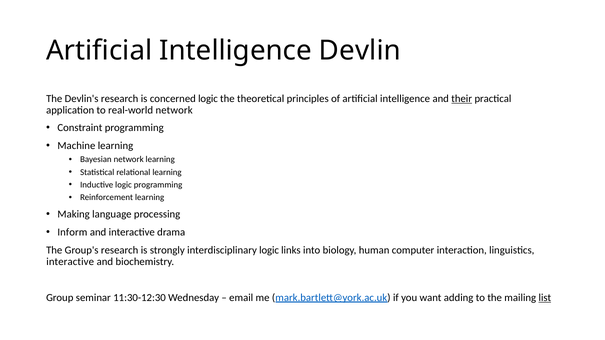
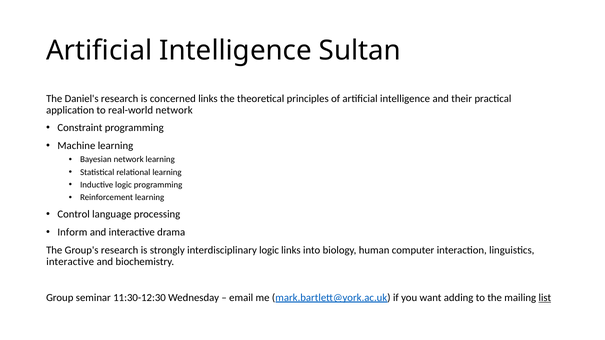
Devlin: Devlin -> Sultan
Devlin's: Devlin's -> Daniel's
concerned logic: logic -> links
their underline: present -> none
Making: Making -> Control
